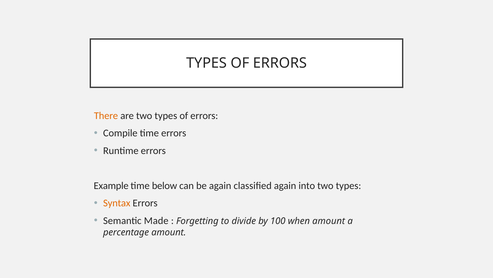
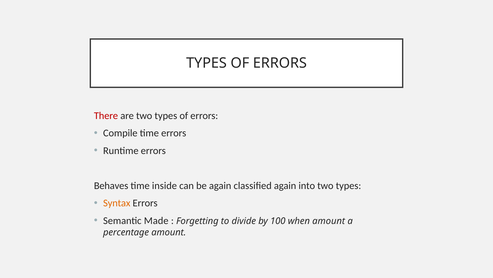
There colour: orange -> red
Example: Example -> Behaves
below: below -> inside
